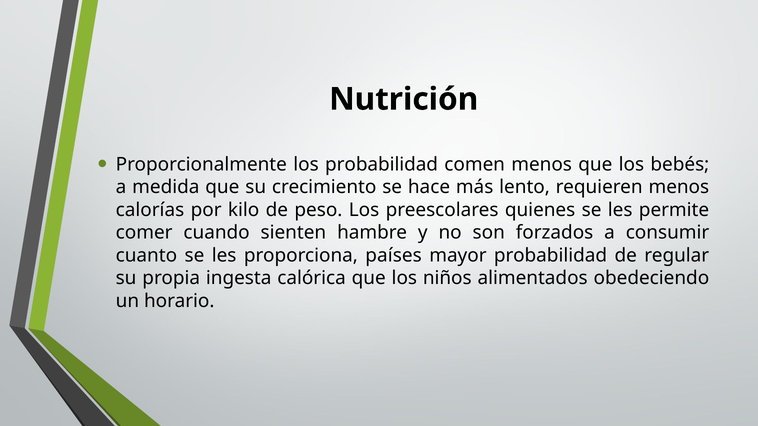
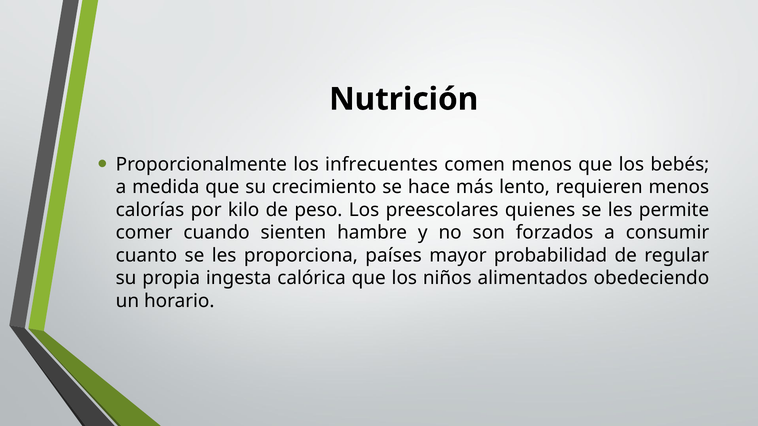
los probabilidad: probabilidad -> infrecuentes
